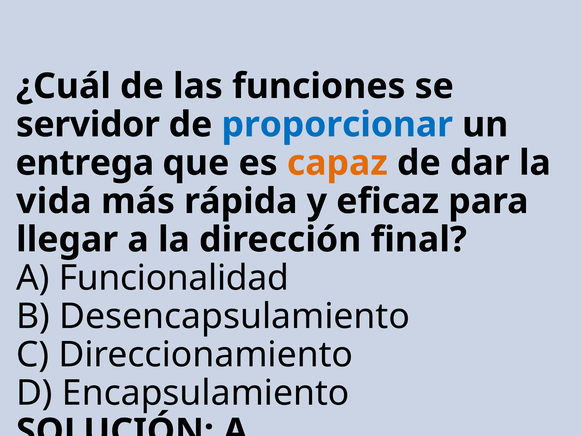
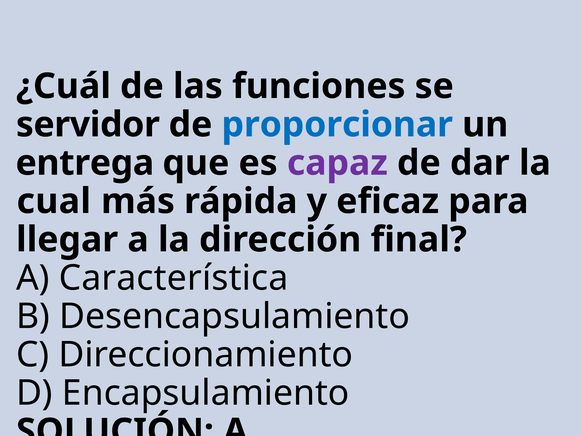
capaz colour: orange -> purple
vida: vida -> cual
Funcionalidad: Funcionalidad -> Característica
